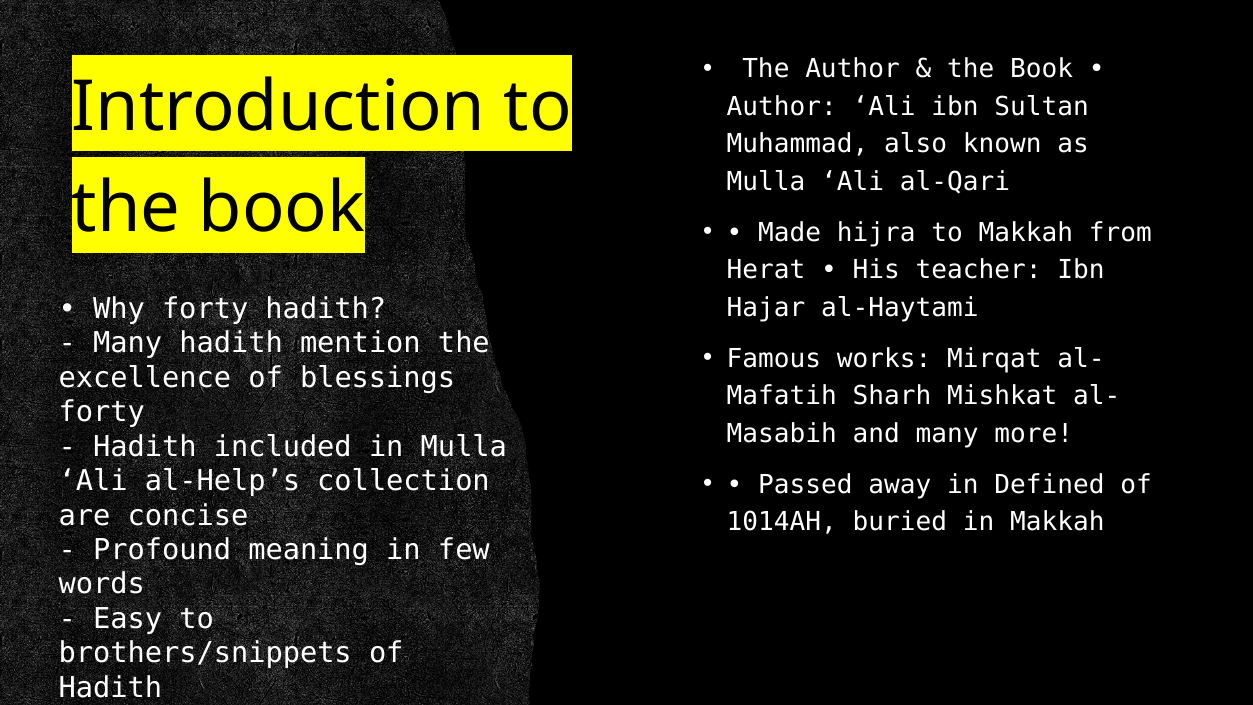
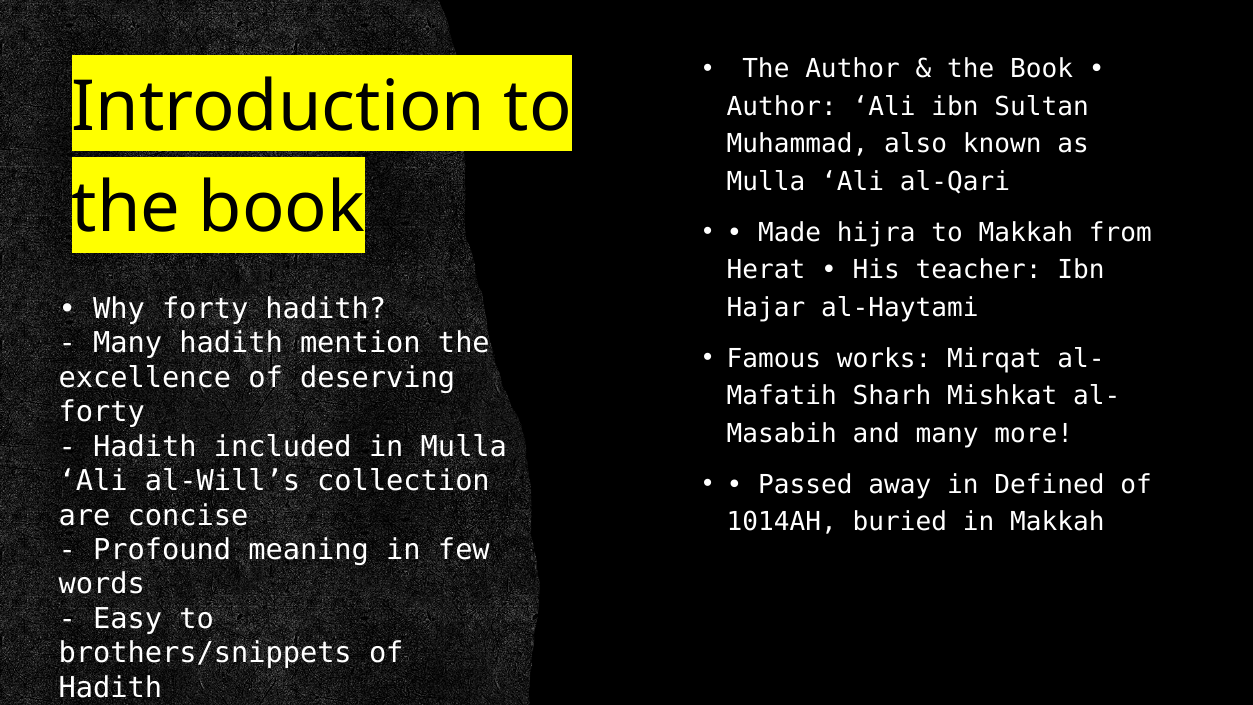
blessings: blessings -> deserving
al-Help’s: al-Help’s -> al-Will’s
